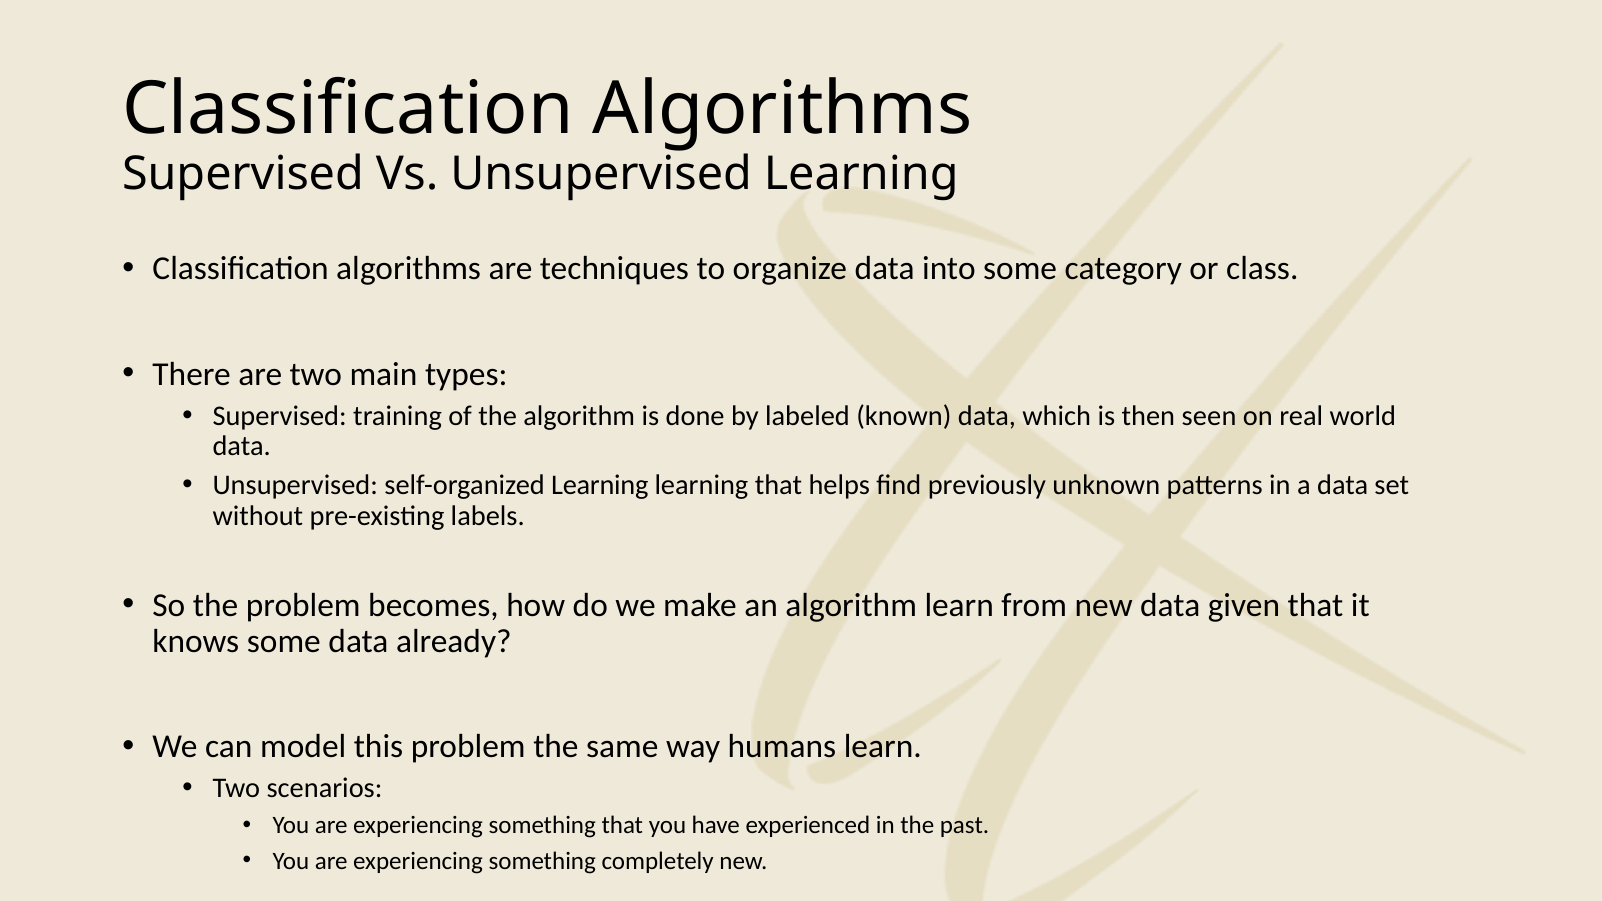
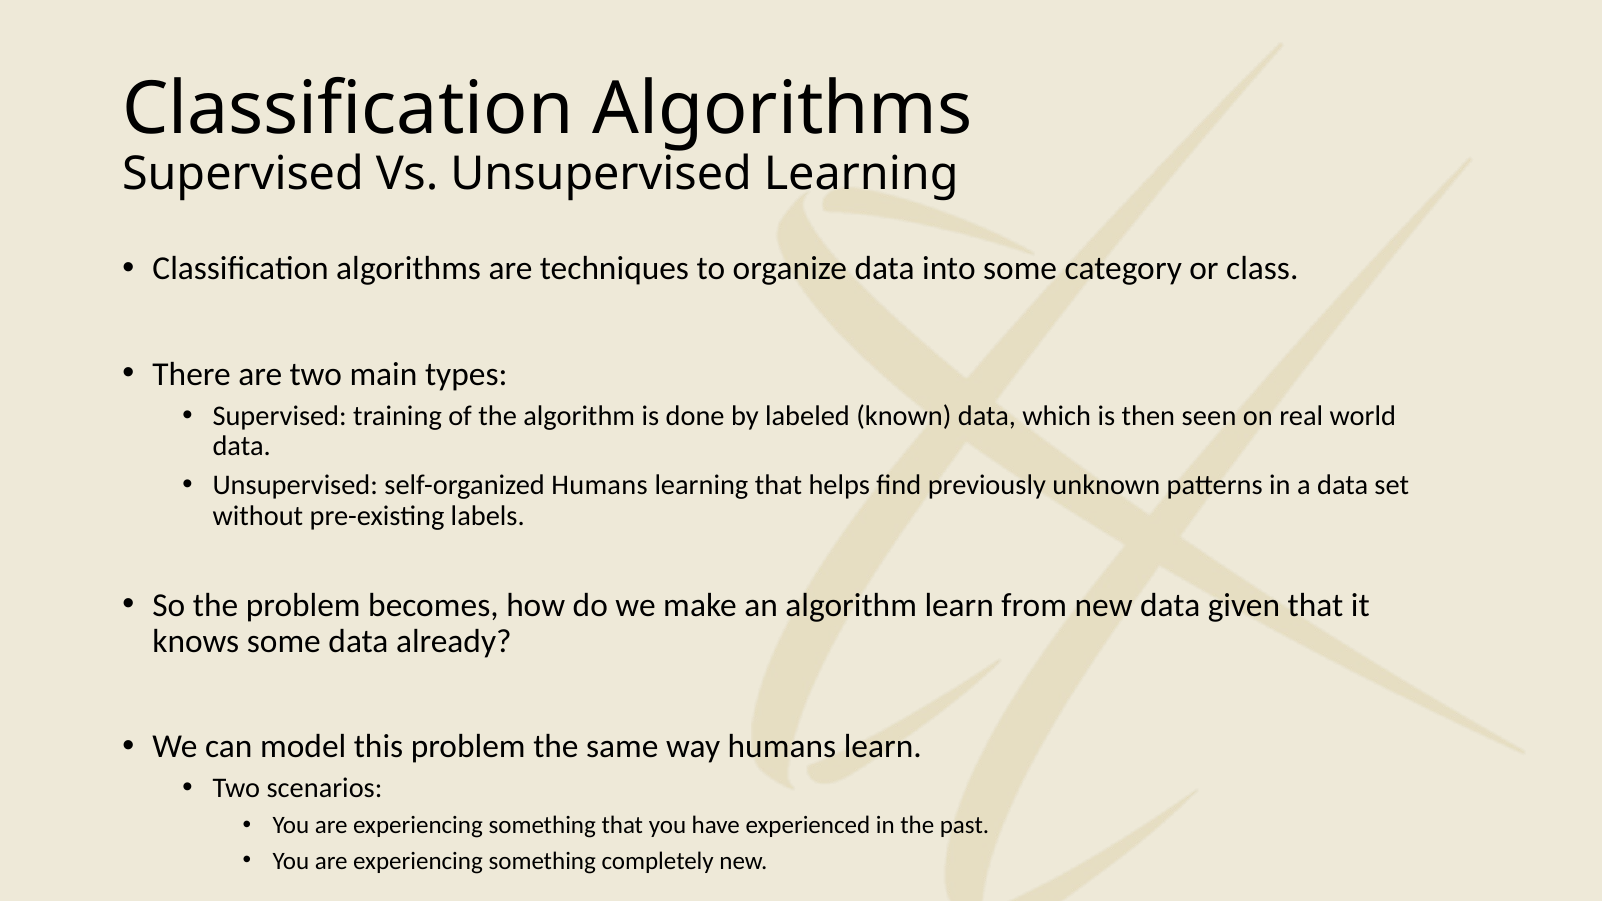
self-organized Learning: Learning -> Humans
